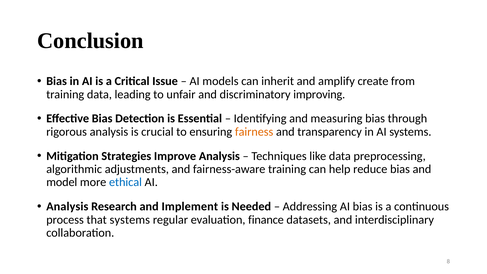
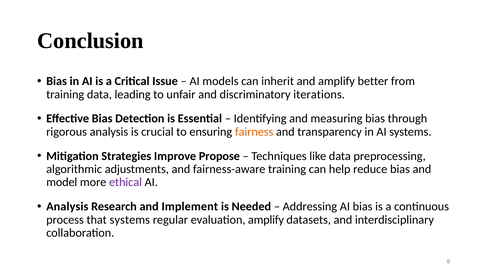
create: create -> better
improving: improving -> iterations
Improve Analysis: Analysis -> Propose
ethical colour: blue -> purple
evaluation finance: finance -> amplify
